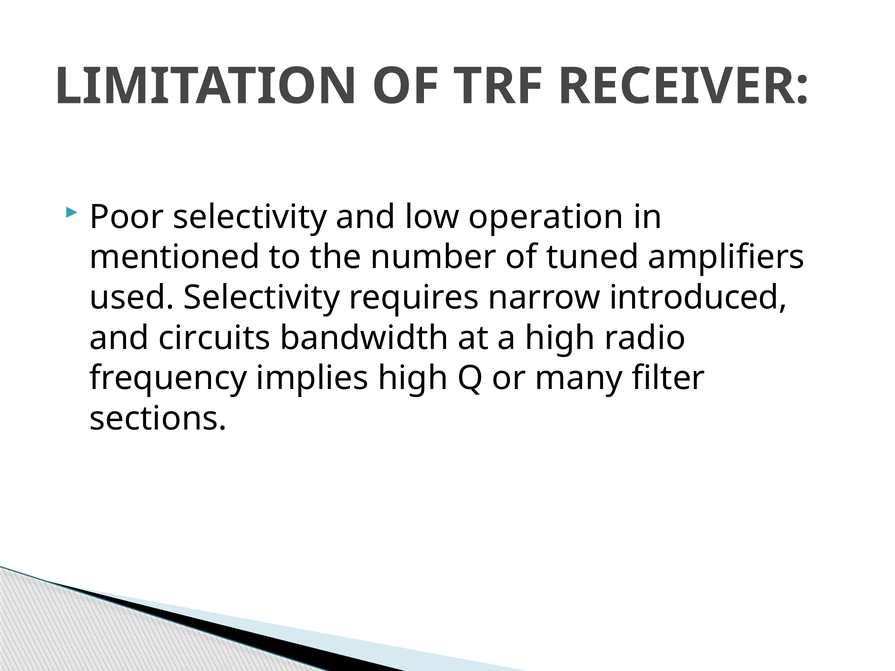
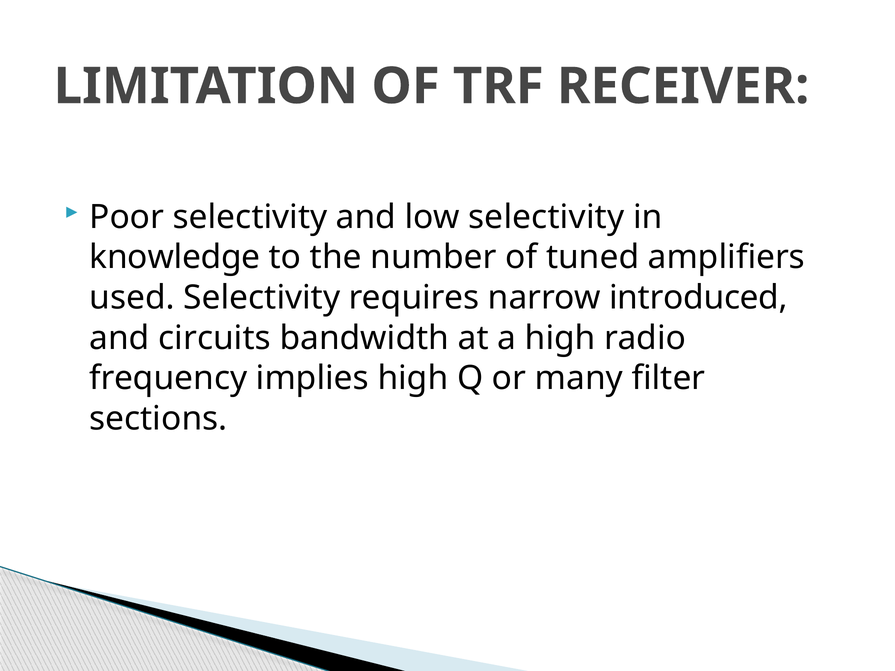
low operation: operation -> selectivity
mentioned: mentioned -> knowledge
